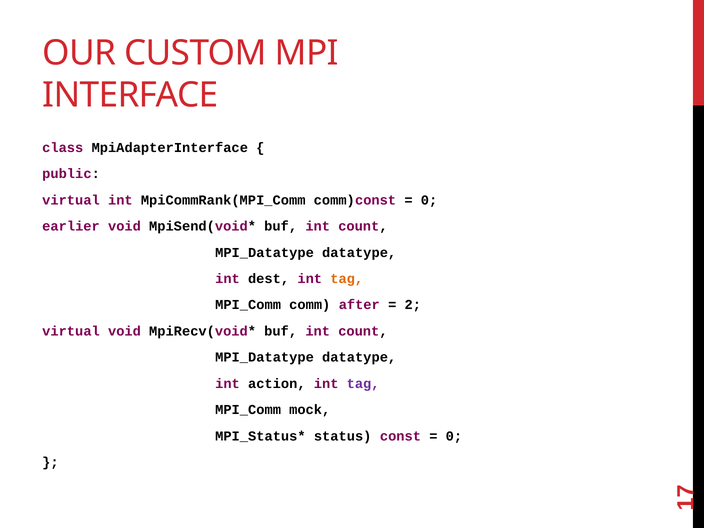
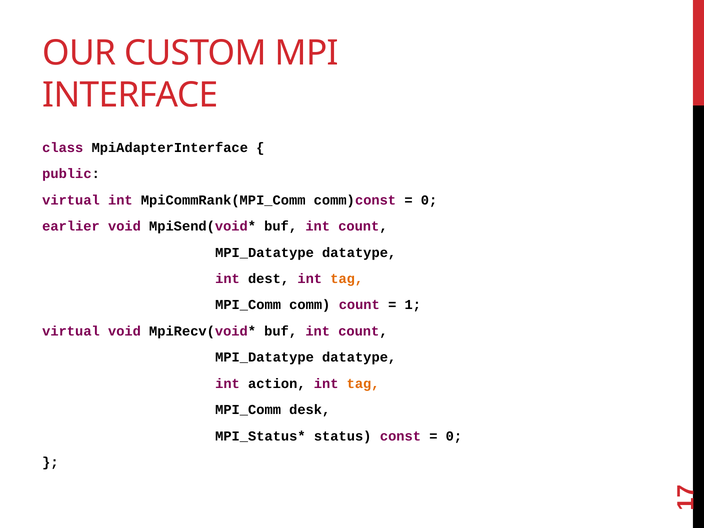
comm after: after -> count
2 at (413, 305): 2 -> 1
tag at (363, 384) colour: purple -> orange
mock: mock -> desk
